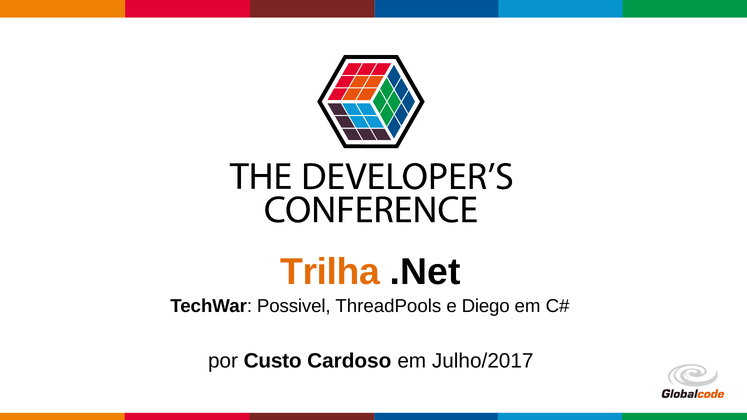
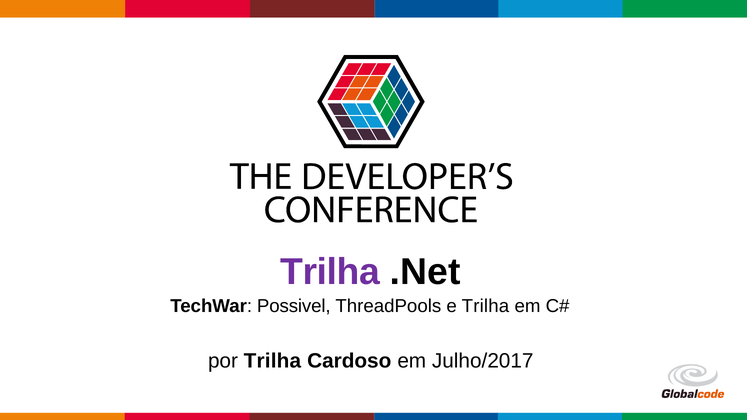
Trilha at (330, 272) colour: orange -> purple
e Diego: Diego -> Trilha
por Custo: Custo -> Trilha
